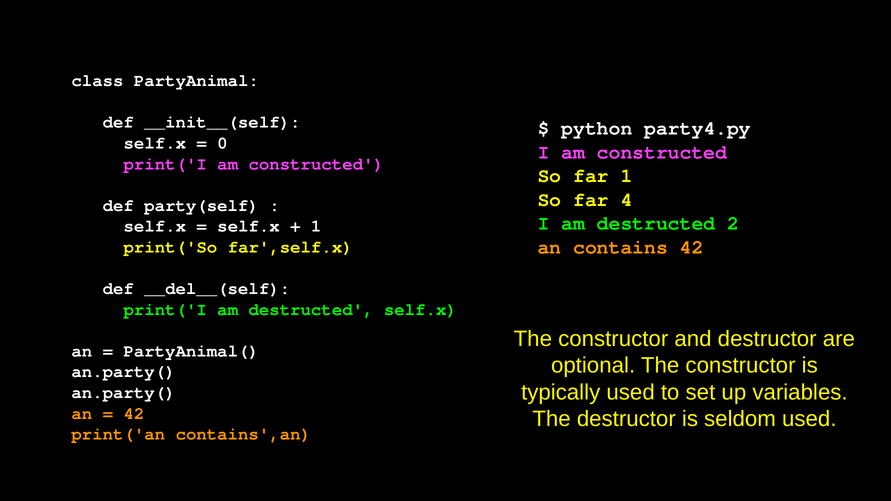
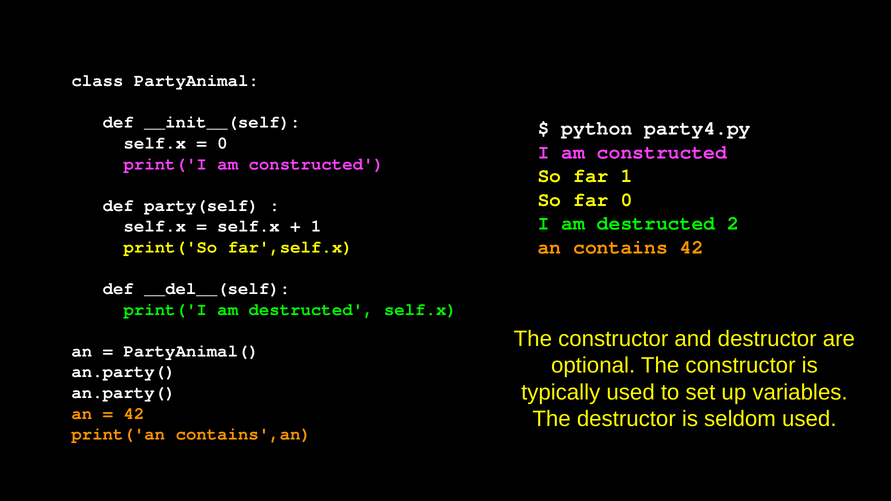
far 4: 4 -> 0
